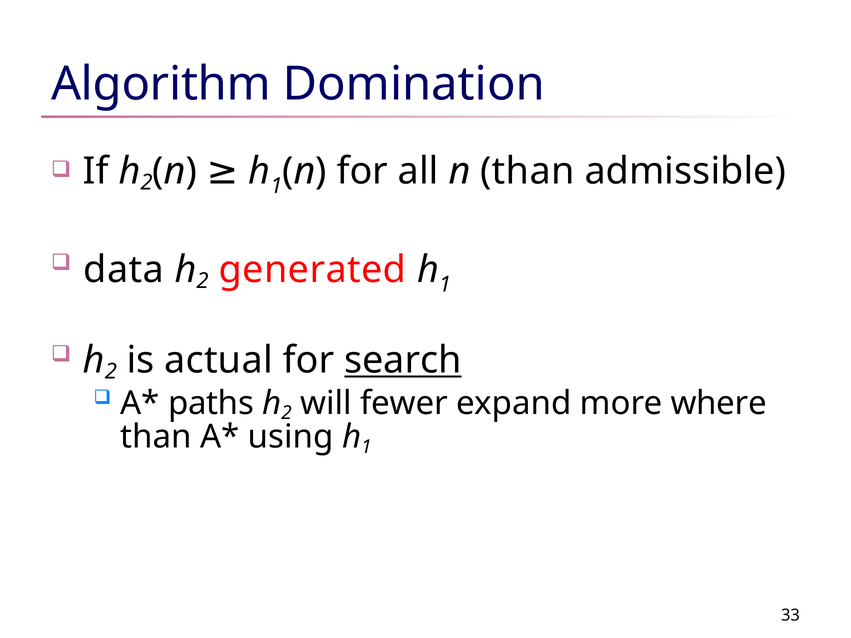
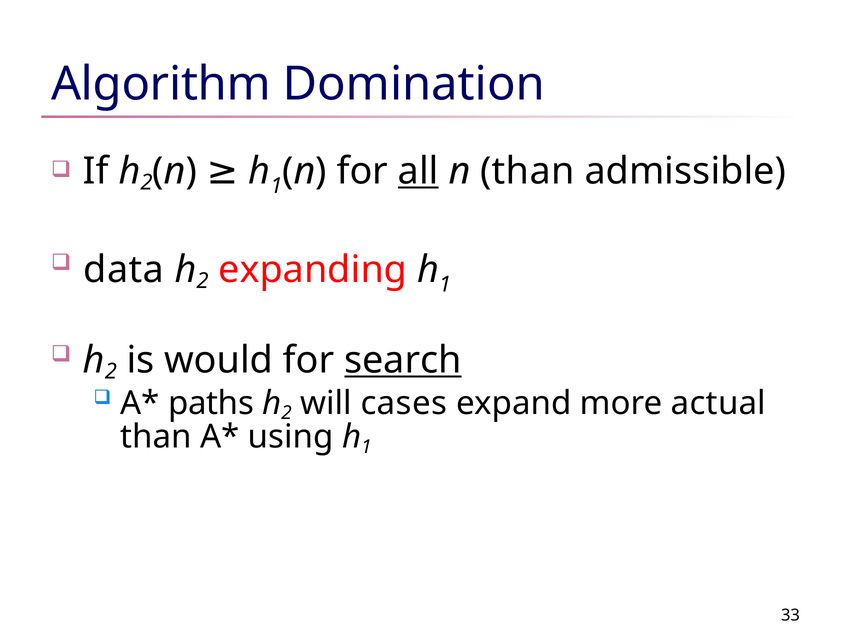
all underline: none -> present
generated: generated -> expanding
actual: actual -> would
fewer: fewer -> cases
where: where -> actual
